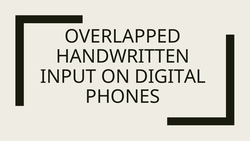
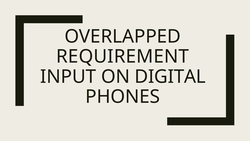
HANDWRITTEN: HANDWRITTEN -> REQUIREMENT
